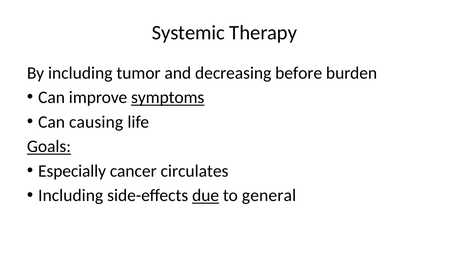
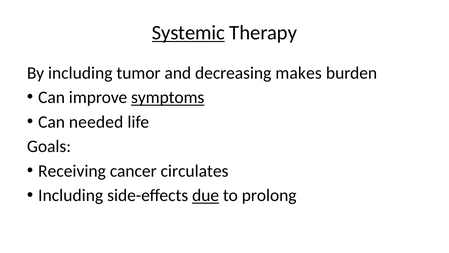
Systemic underline: none -> present
before: before -> makes
causing: causing -> needed
Goals underline: present -> none
Especially: Especially -> Receiving
general: general -> prolong
